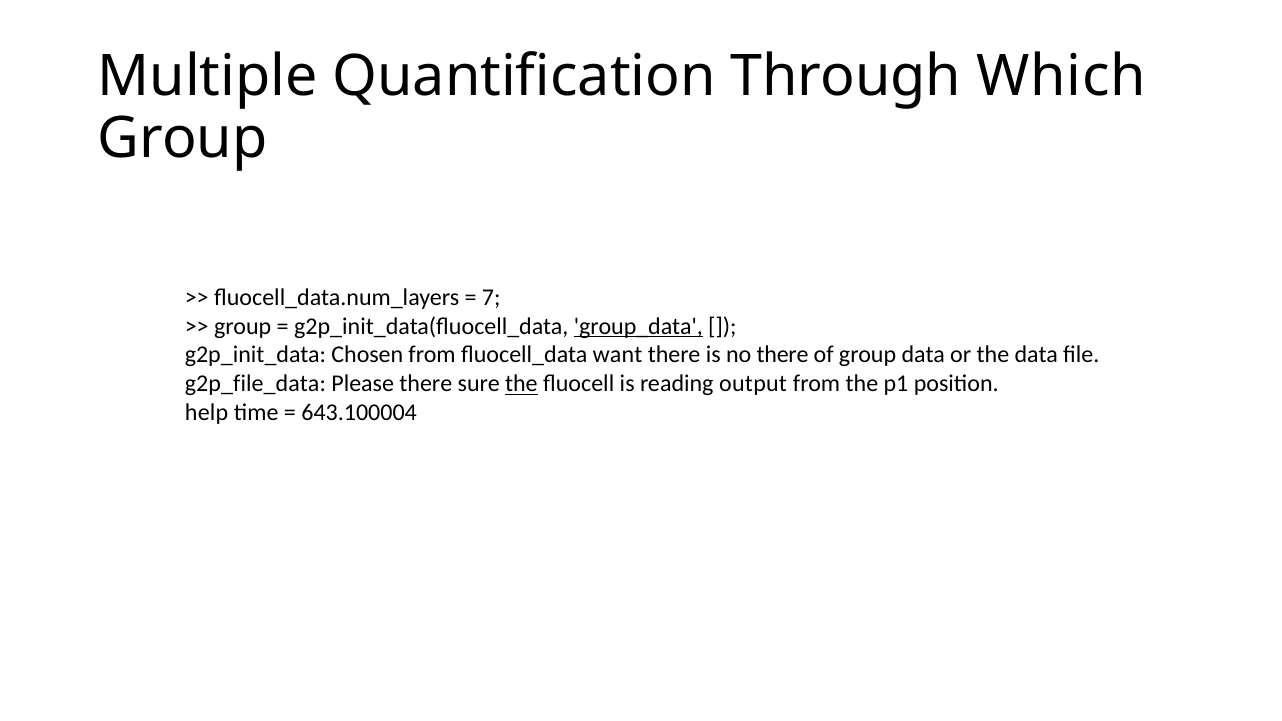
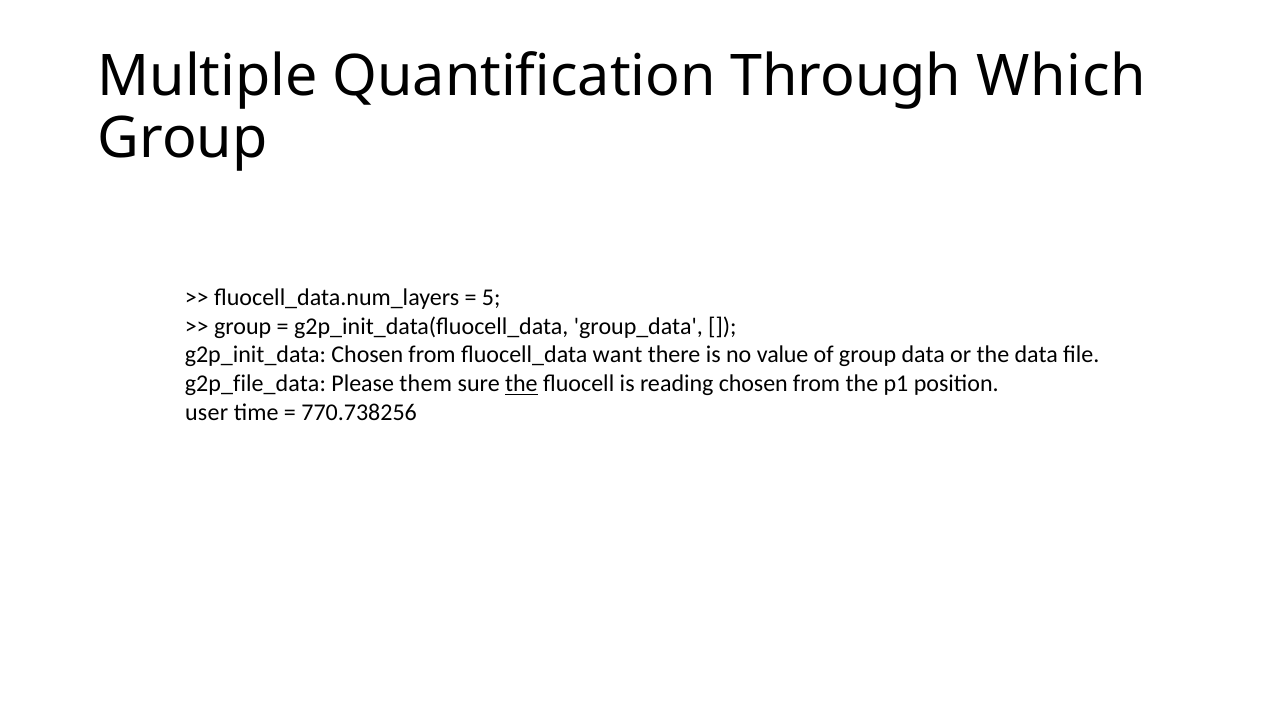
7: 7 -> 5
group_data underline: present -> none
no there: there -> value
Please there: there -> them
reading output: output -> chosen
help: help -> user
643.100004: 643.100004 -> 770.738256
